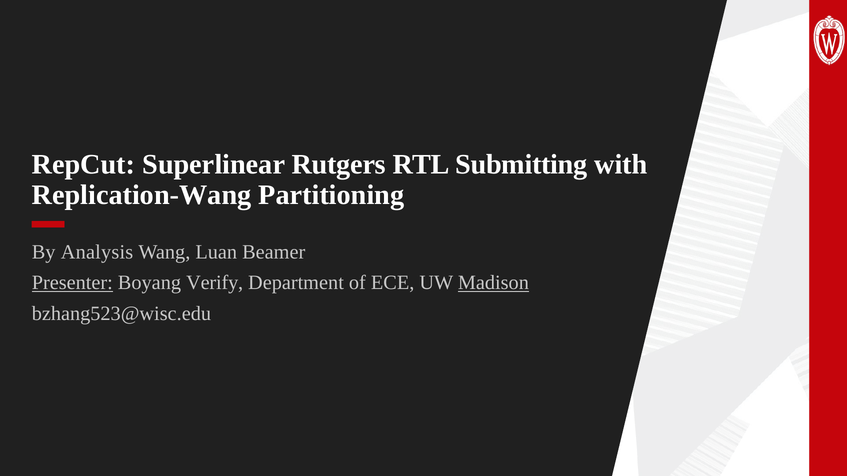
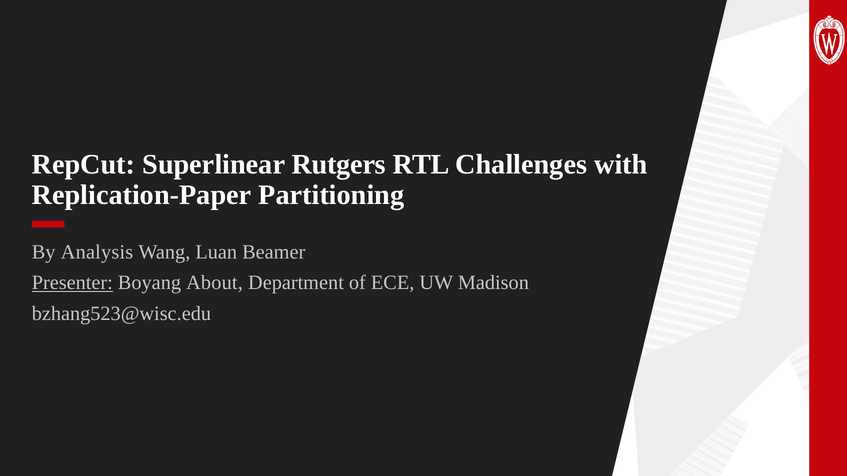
Submitting: Submitting -> Challenges
Replication-Wang: Replication-Wang -> Replication-Paper
Verify: Verify -> About
Madison underline: present -> none
